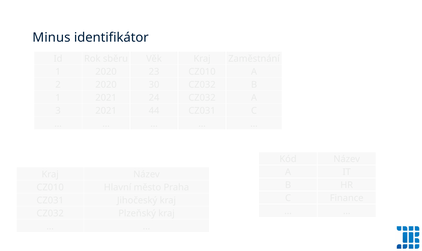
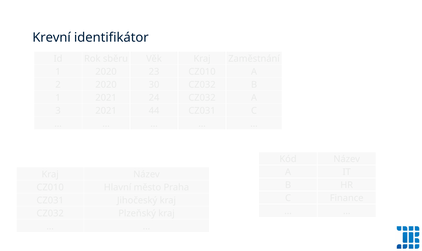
Minus: Minus -> Krevní
